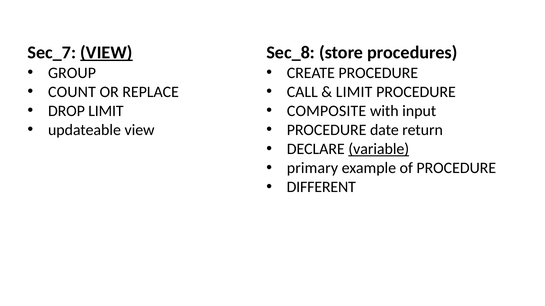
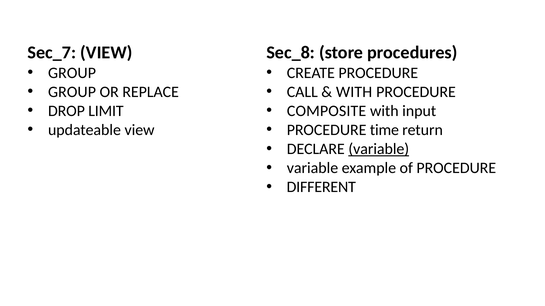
VIEW at (106, 53) underline: present -> none
COUNT at (72, 92): COUNT -> GROUP
LIMIT at (354, 92): LIMIT -> WITH
date: date -> time
primary at (312, 168): primary -> variable
